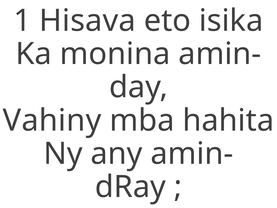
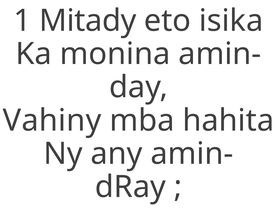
Hisava: Hisava -> Mitady
